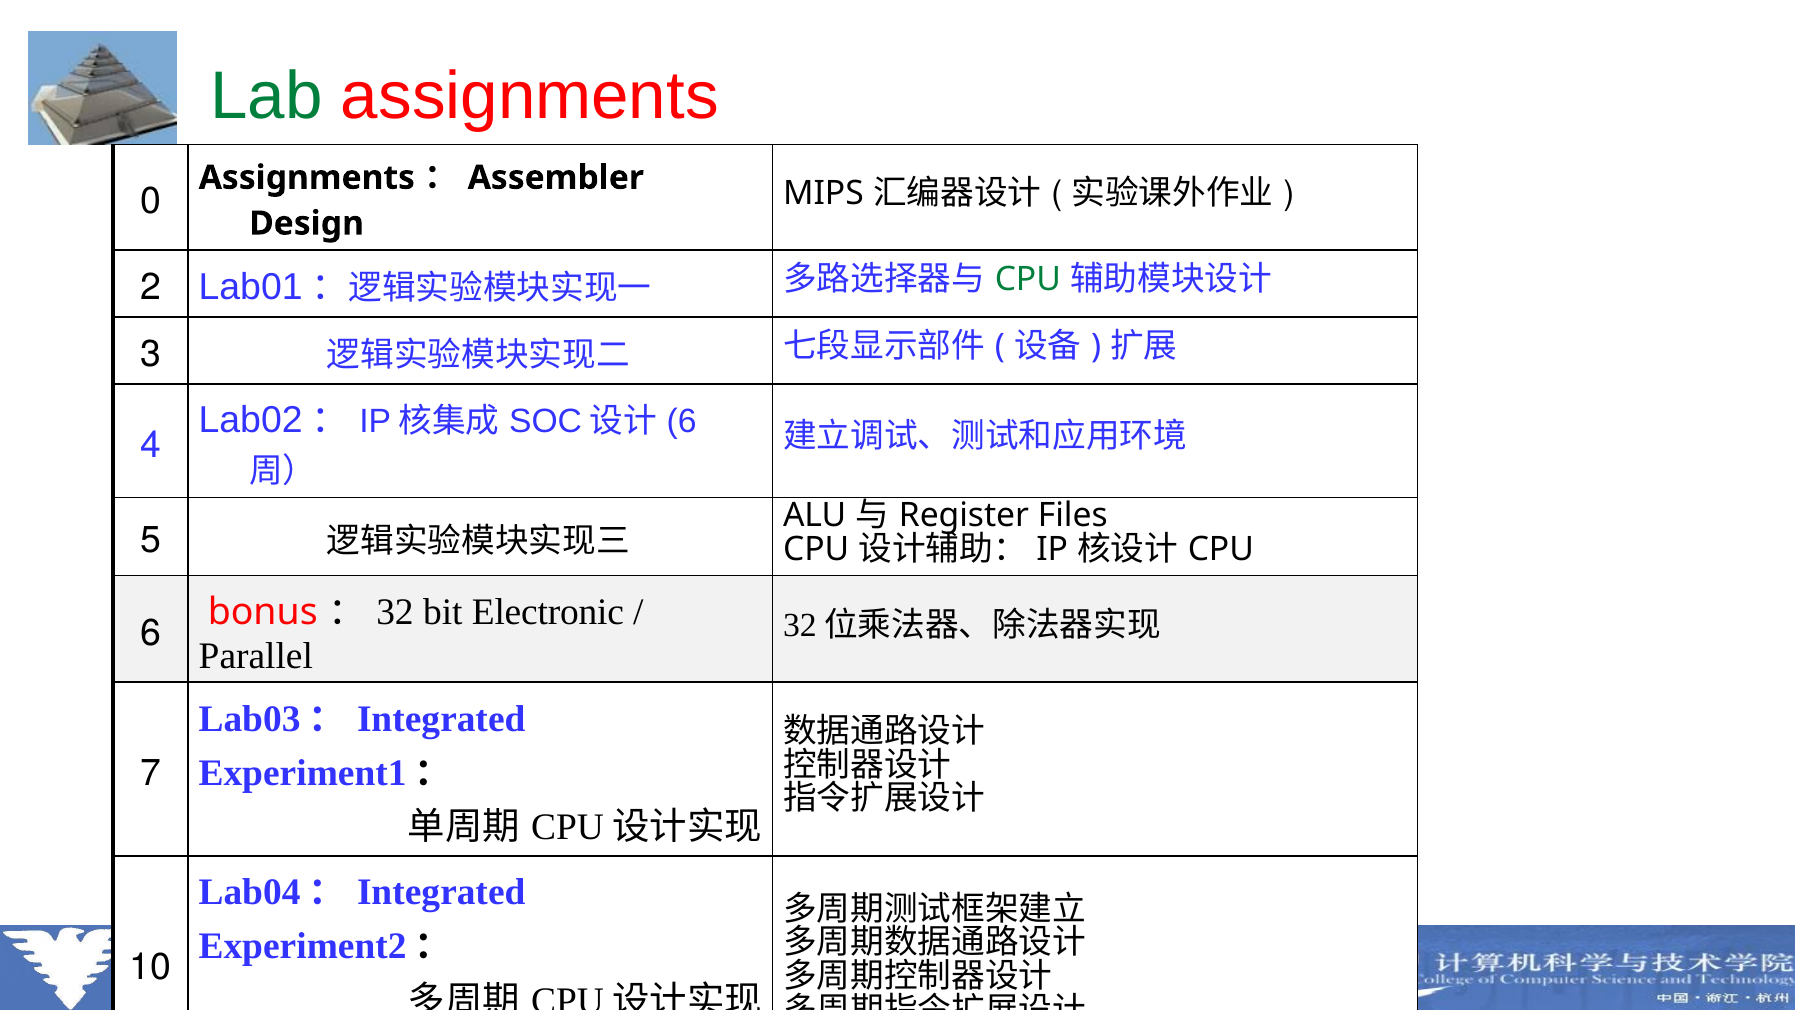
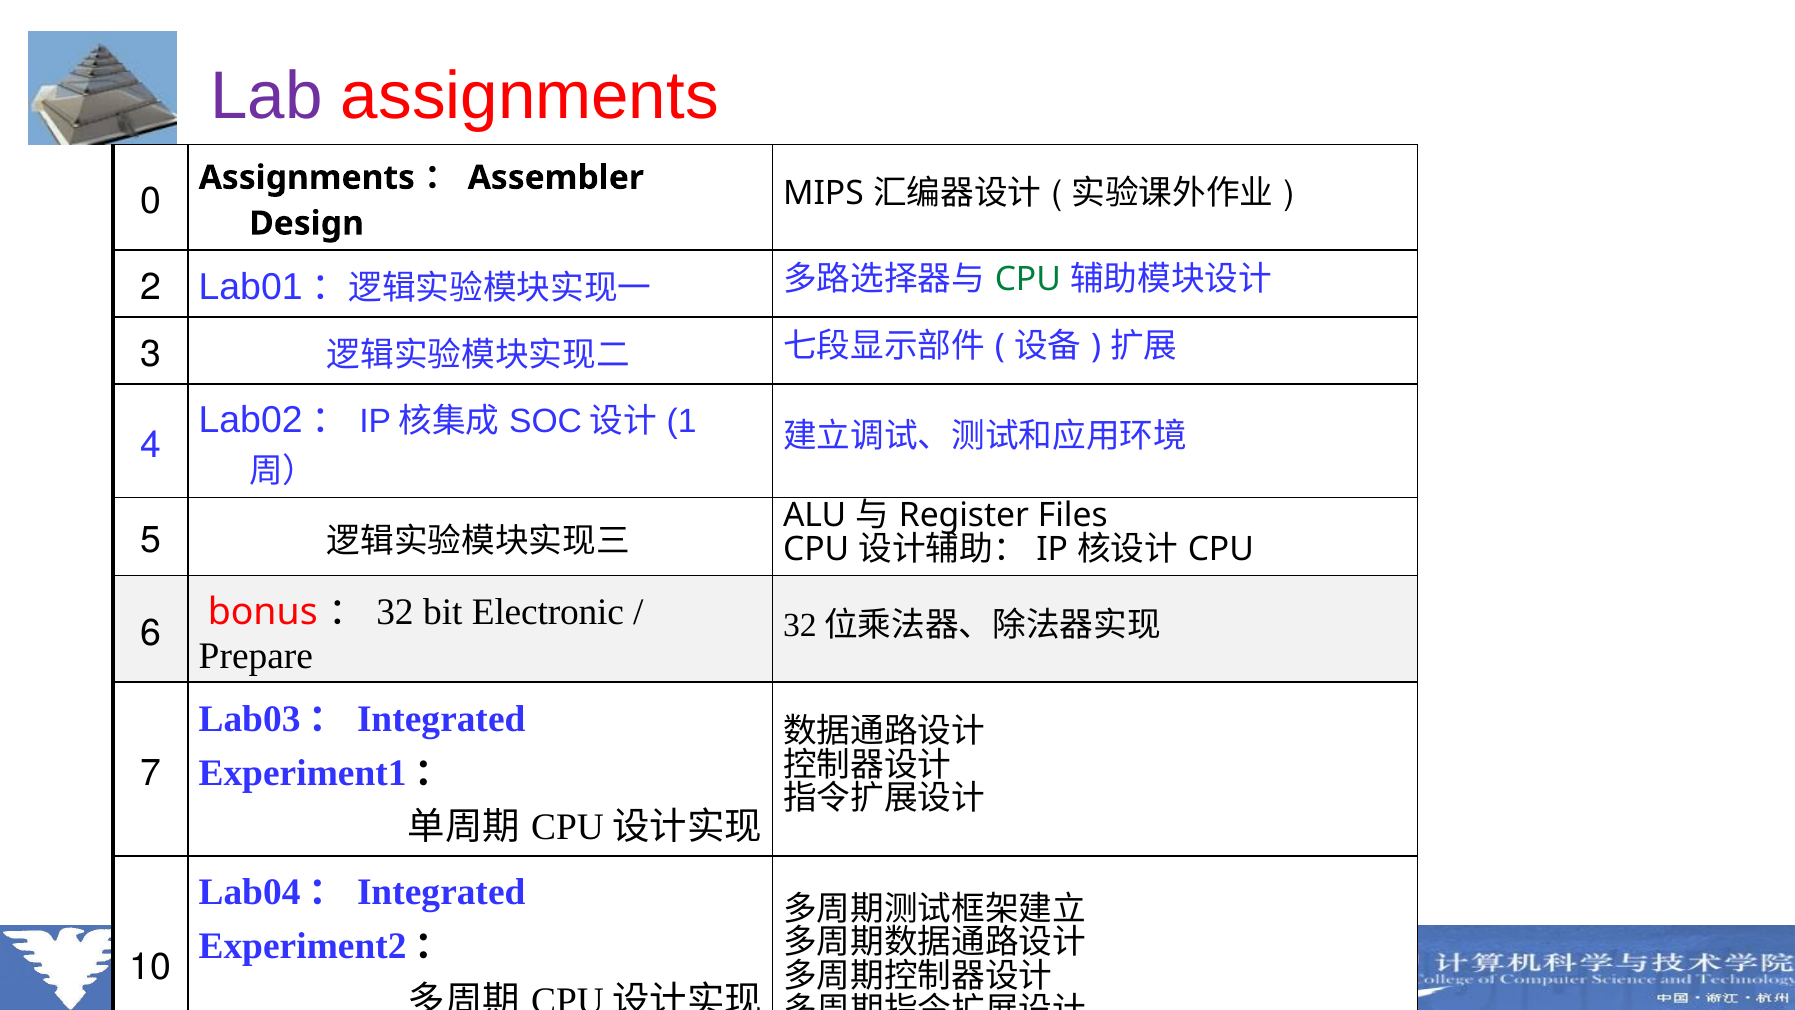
Lab colour: green -> purple
6 at (682, 422): 6 -> 1
Parallel: Parallel -> Prepare
